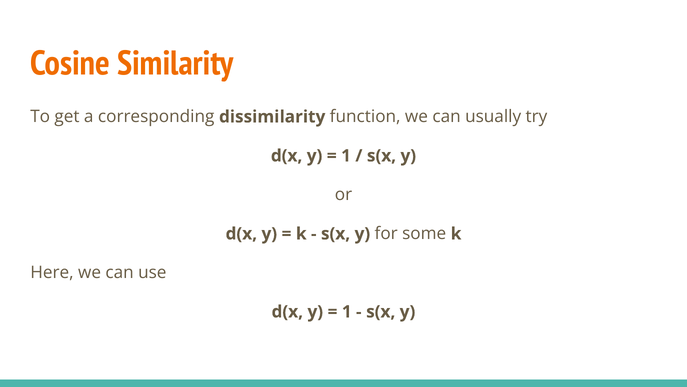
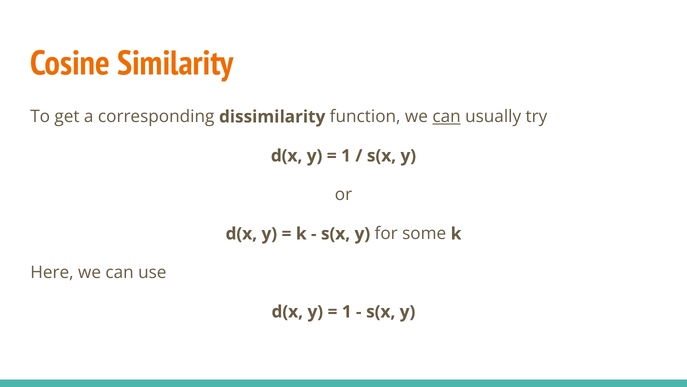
can at (447, 117) underline: none -> present
